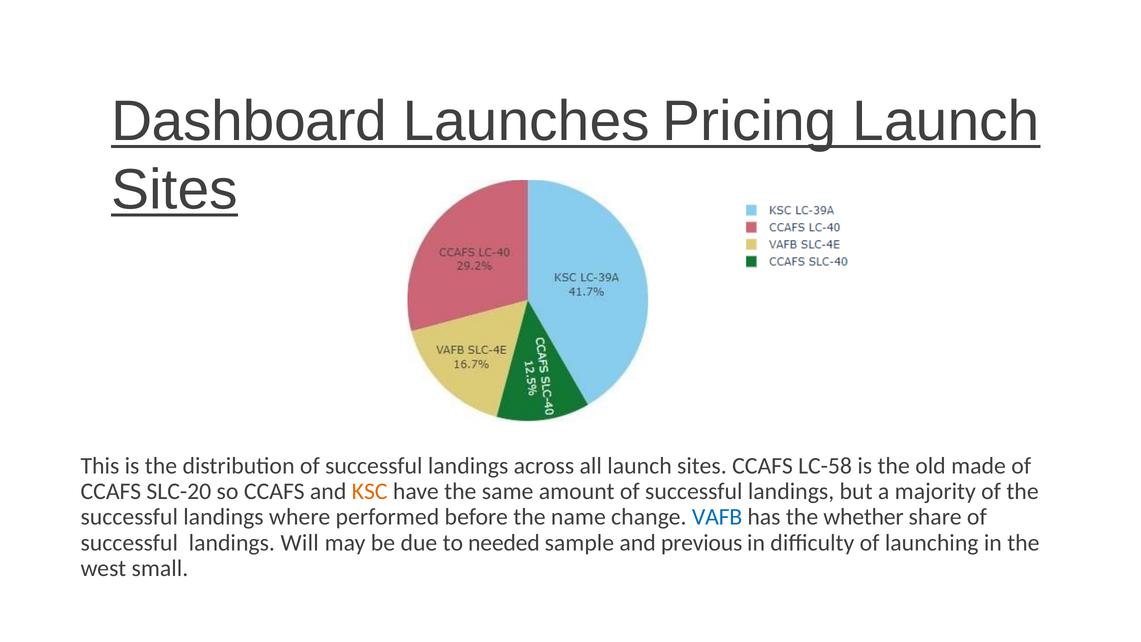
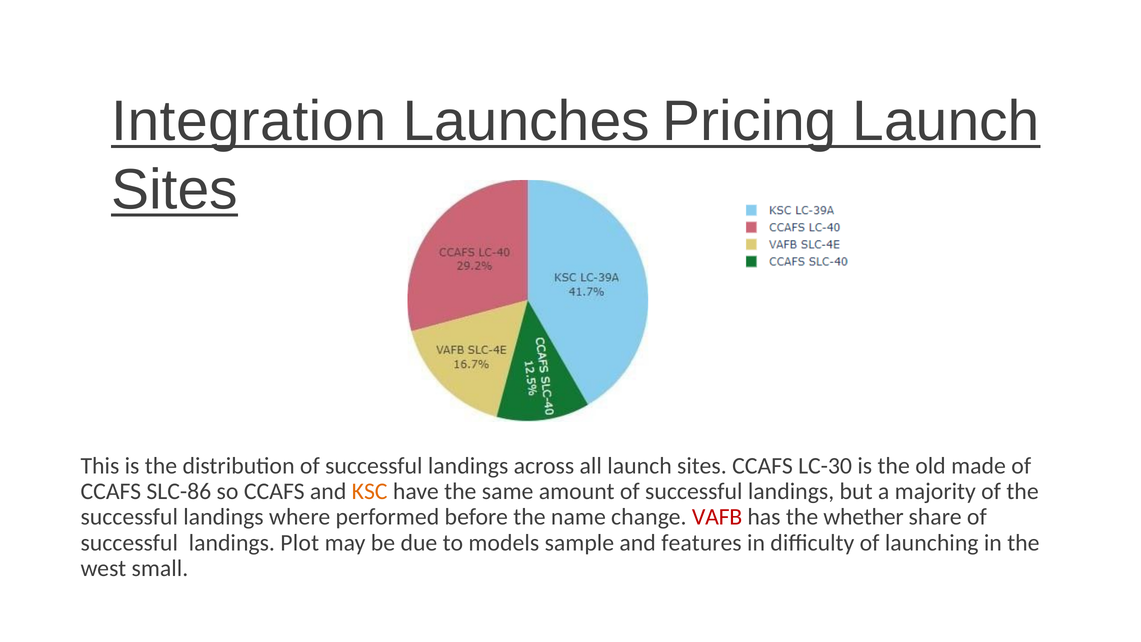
Dashboard: Dashboard -> Integration
LC-58: LC-58 -> LC-30
SLC-20: SLC-20 -> SLC-86
VAFB colour: blue -> red
Will: Will -> Plot
needed: needed -> models
previous: previous -> features
